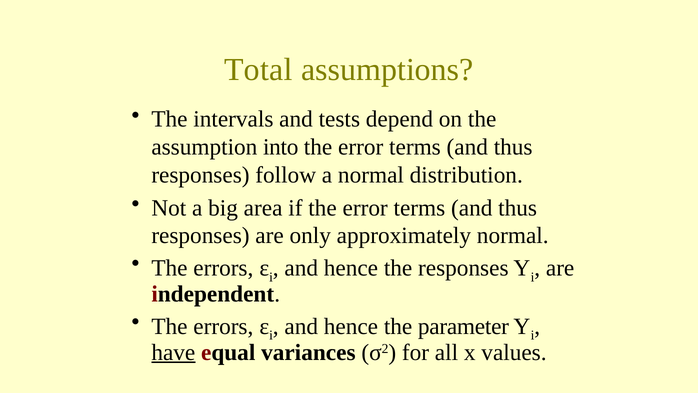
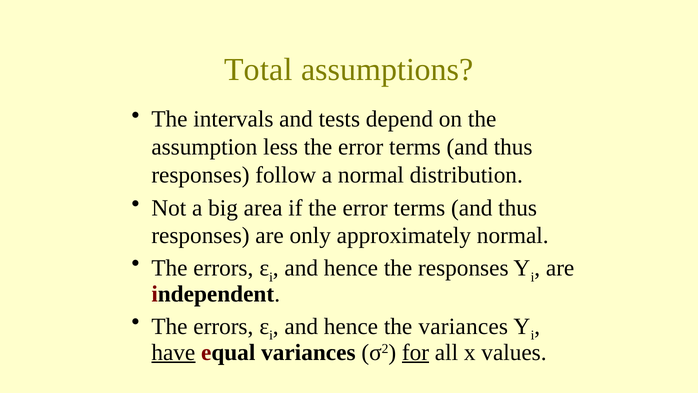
into: into -> less
the parameter: parameter -> variances
for underline: none -> present
